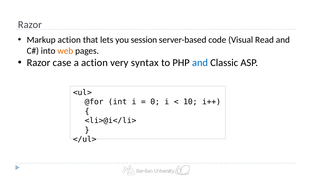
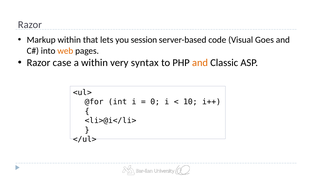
Markup action: action -> within
Read: Read -> Goes
a action: action -> within
and at (200, 62) colour: blue -> orange
